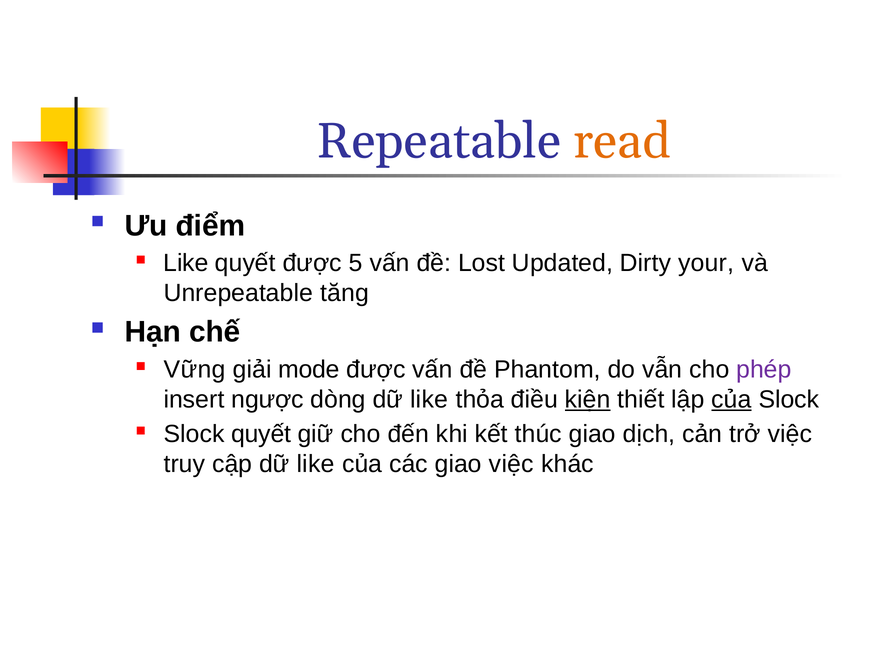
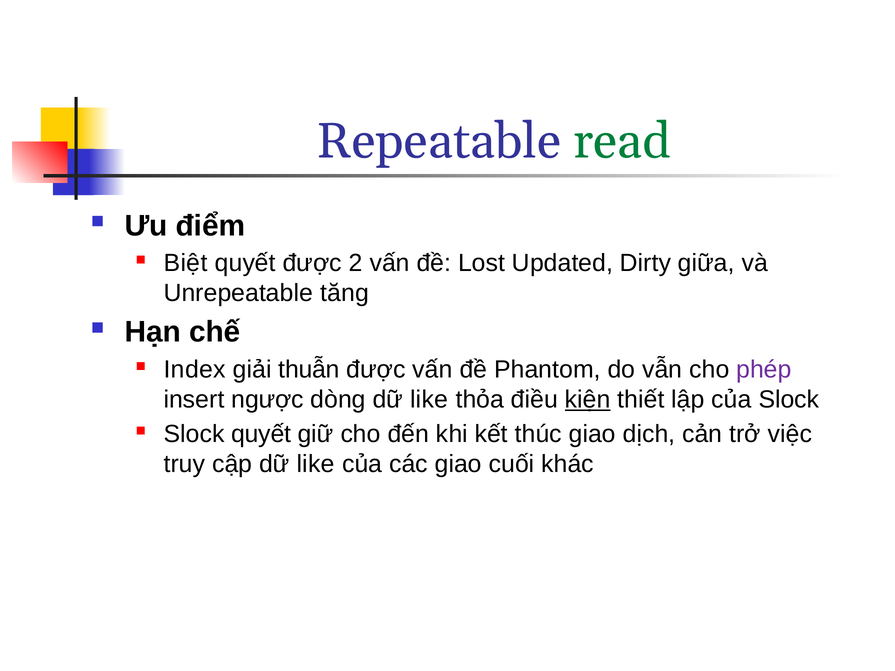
read colour: orange -> green
Like at (186, 263): Like -> Biệt
5: 5 -> 2
your: your -> giữa
Vững: Vững -> Index
mode: mode -> thuẫn
của at (732, 400) underline: present -> none
giao việc: việc -> cuối
